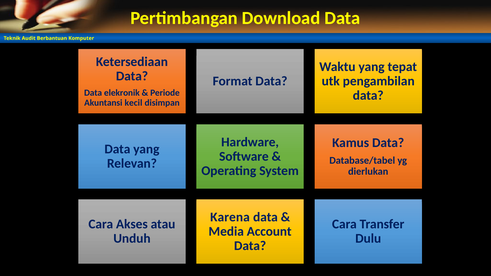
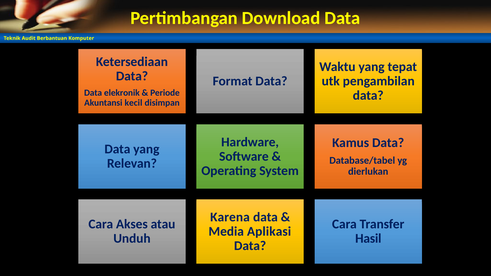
Account: Account -> Aplikasi
Dulu: Dulu -> Hasil
